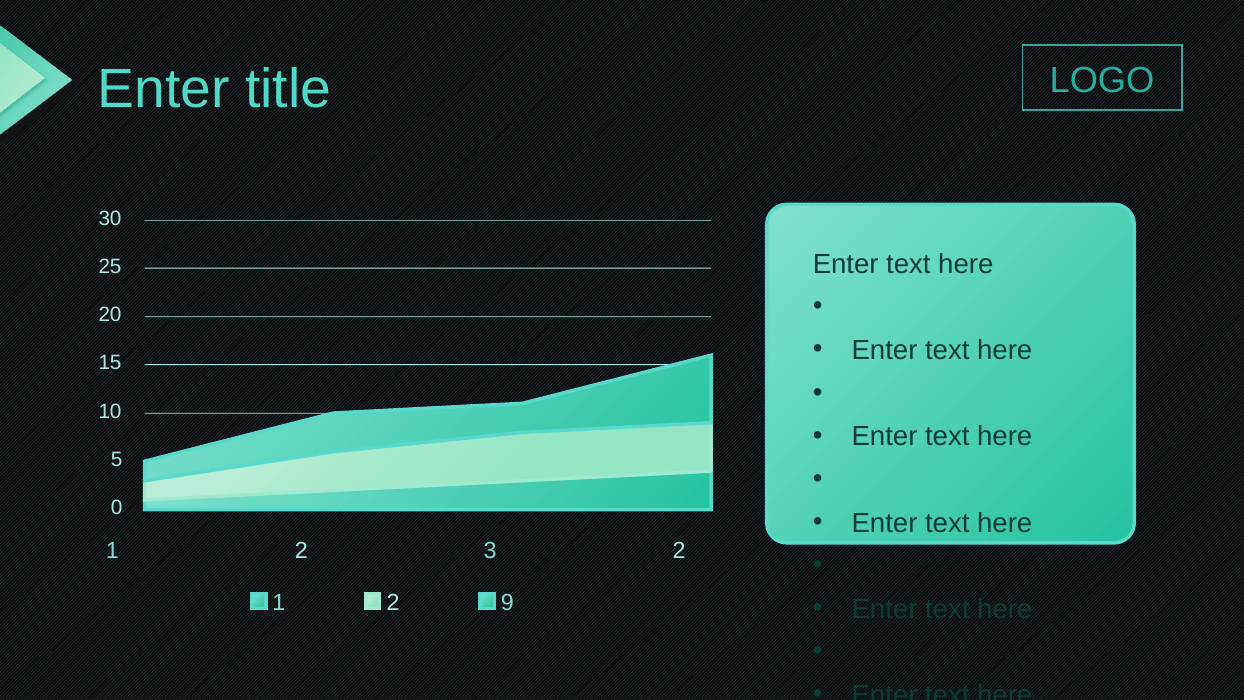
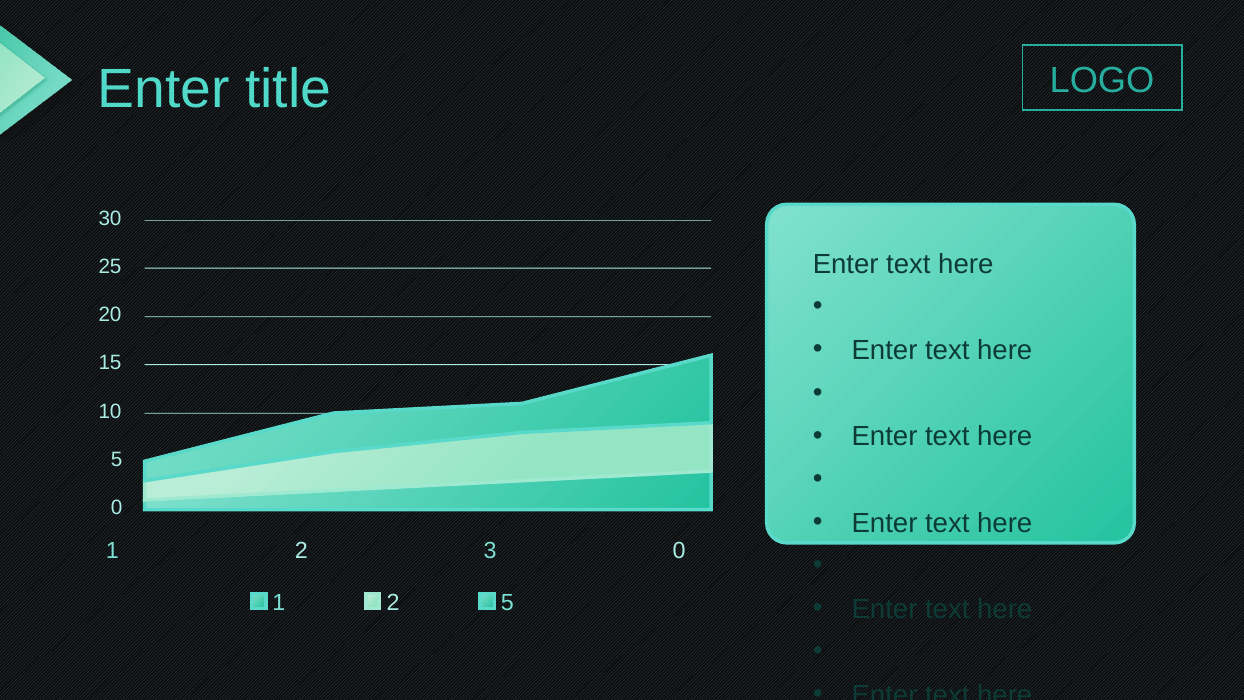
3 2: 2 -> 0
2 9: 9 -> 5
